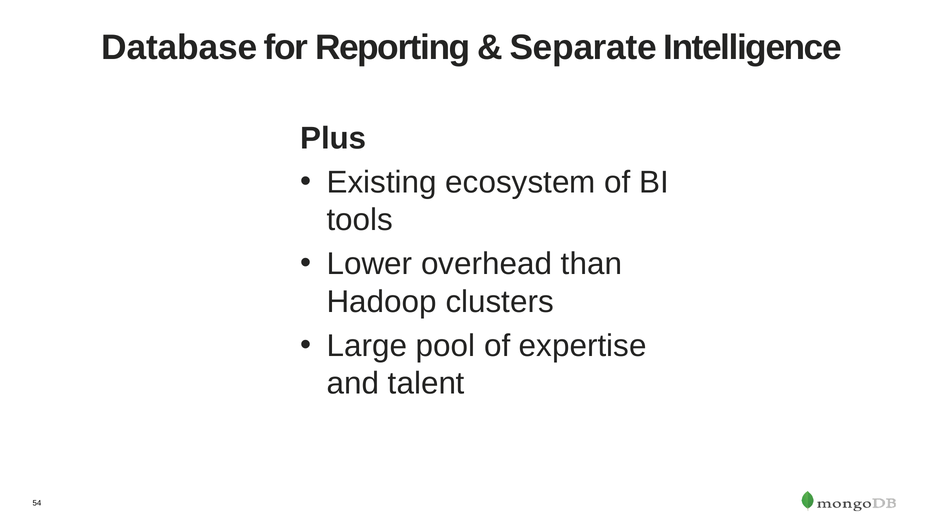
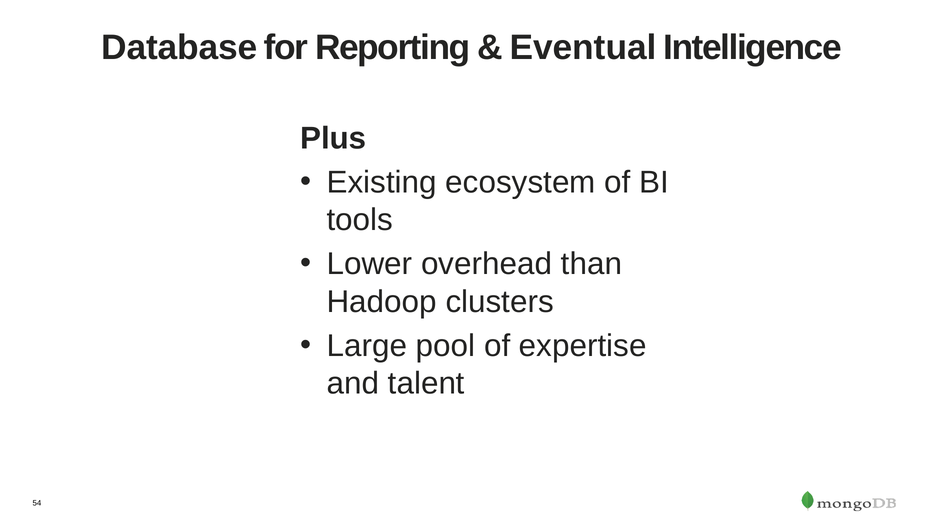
Separate: Separate -> Eventual
